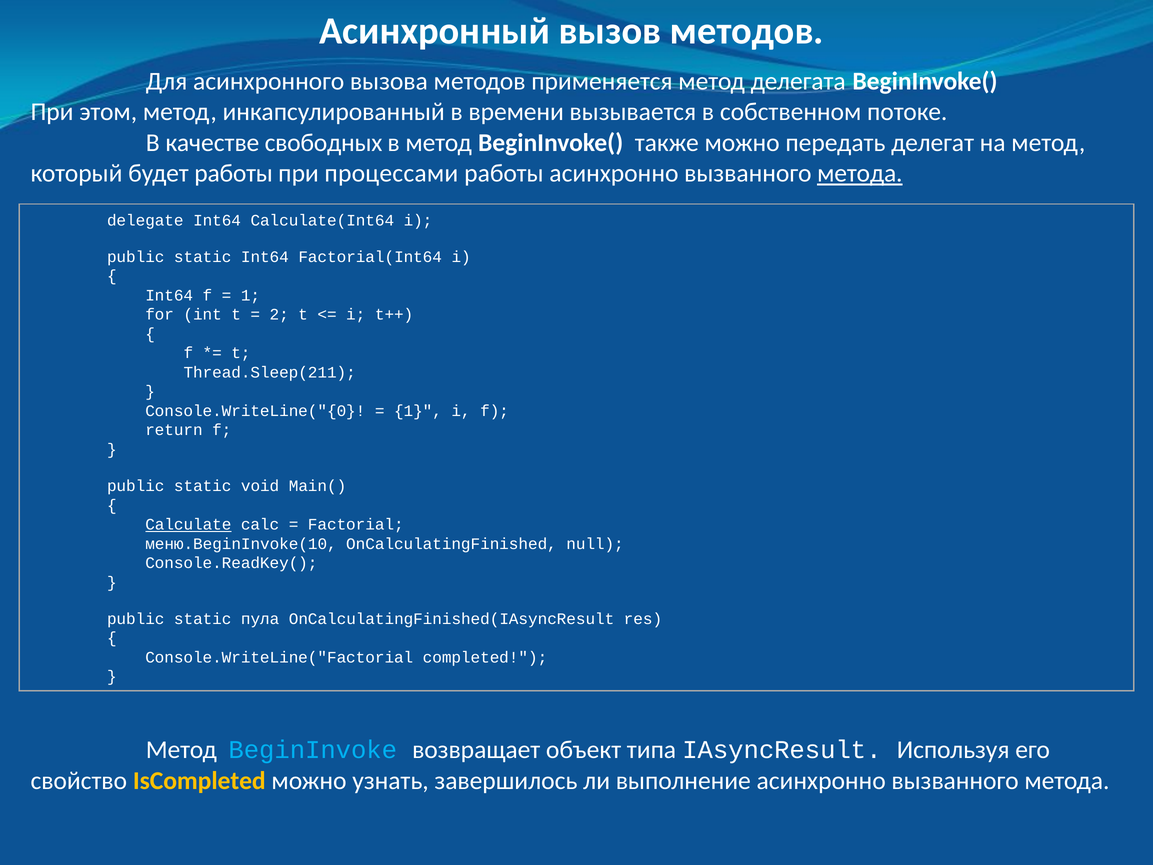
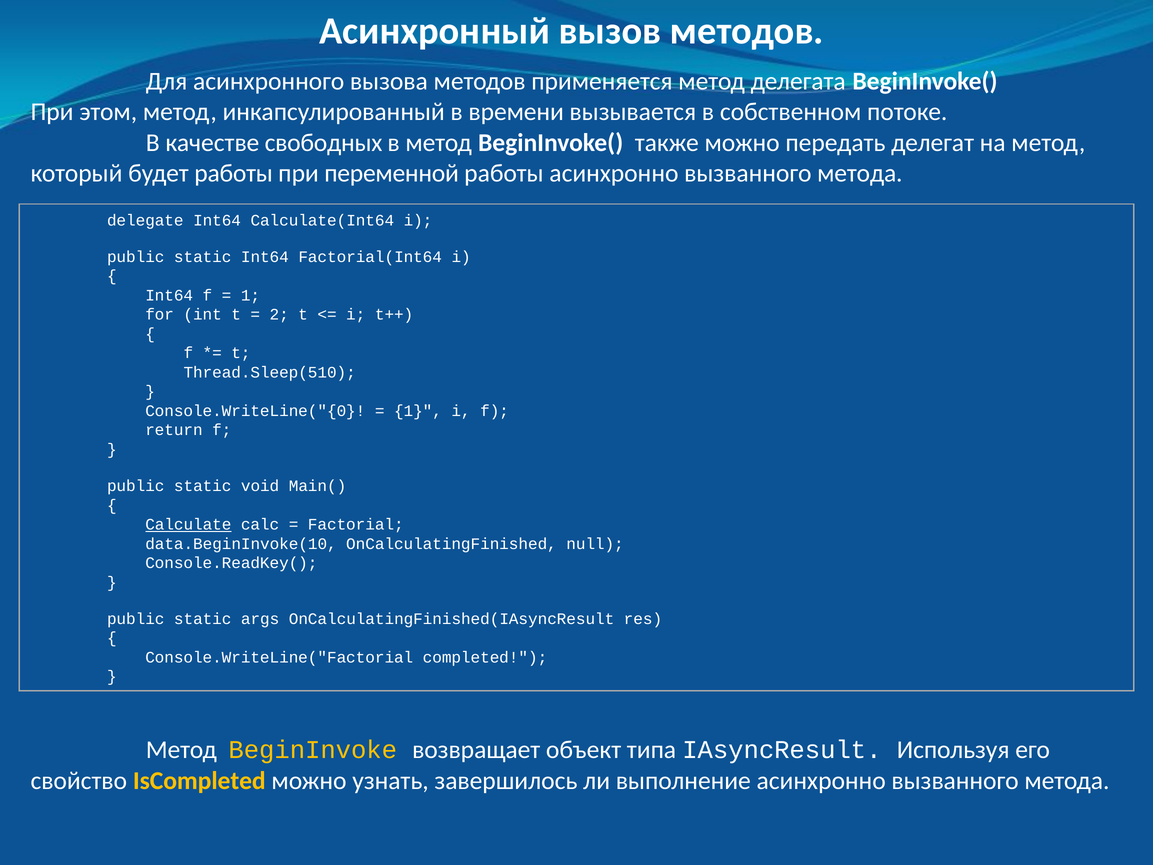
процессами: процессами -> переменной
метода at (860, 173) underline: present -> none
Thread.Sleep(211: Thread.Sleep(211 -> Thread.Sleep(510
меню.BeginInvoke(10: меню.BeginInvoke(10 -> data.BeginInvoke(10
пула: пула -> args
BeginInvoke colour: light blue -> yellow
